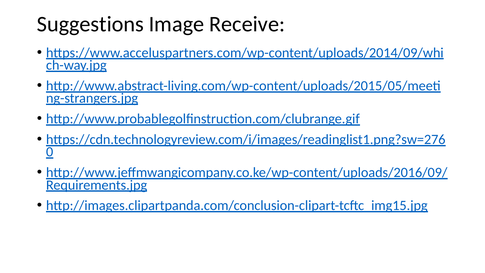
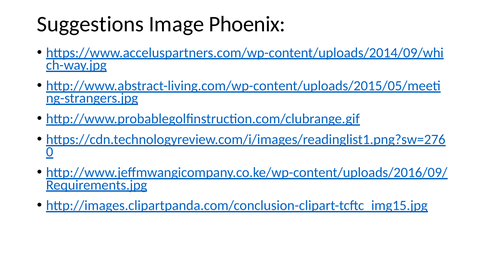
Receive: Receive -> Phoenix
